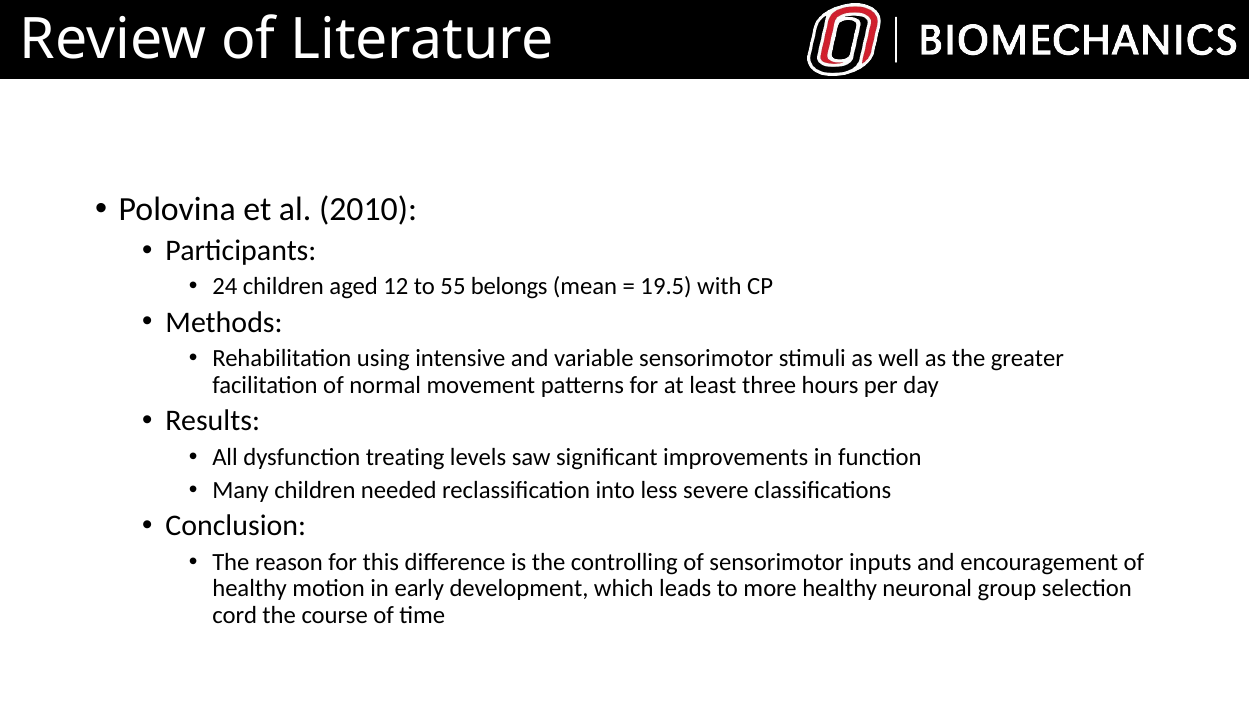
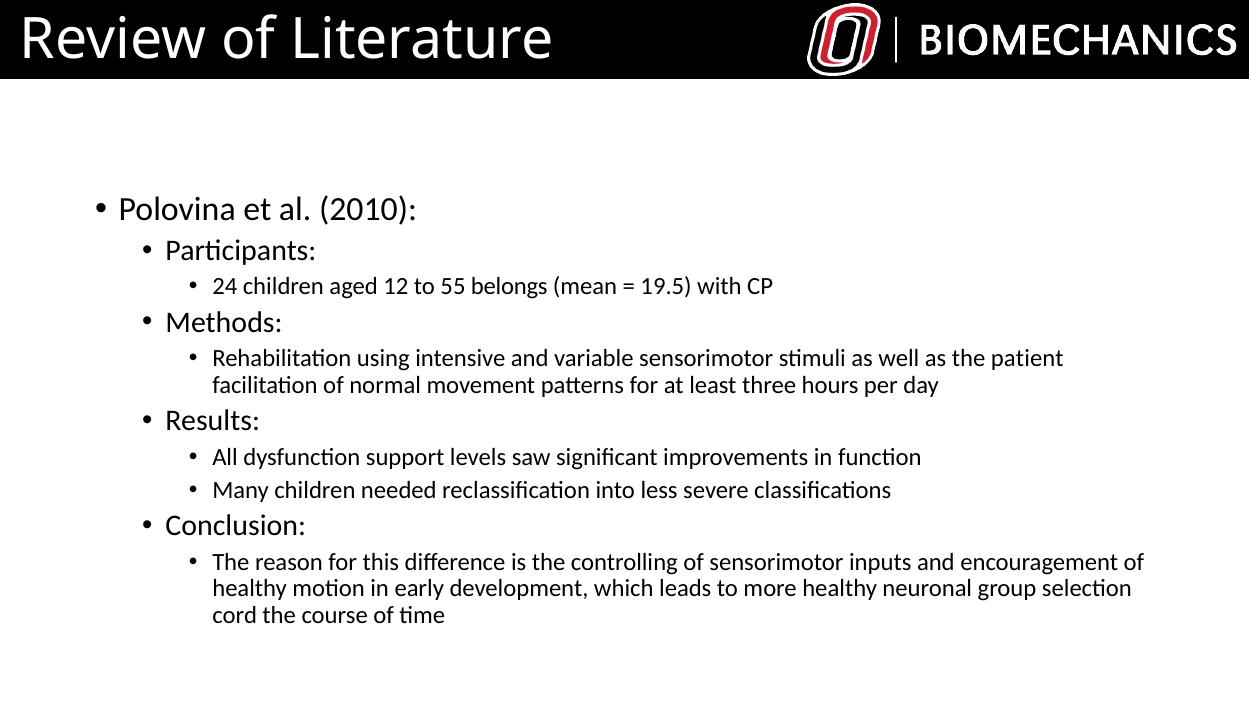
greater: greater -> patient
treating: treating -> support
